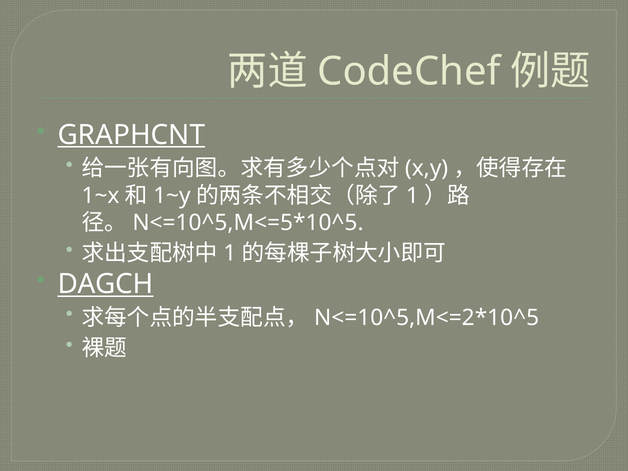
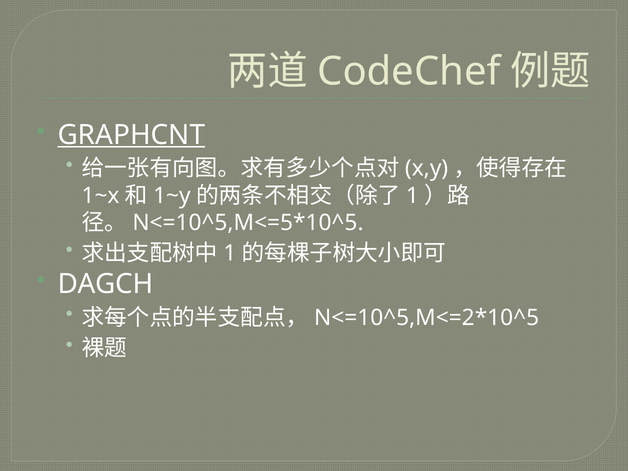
DAGCH underline: present -> none
